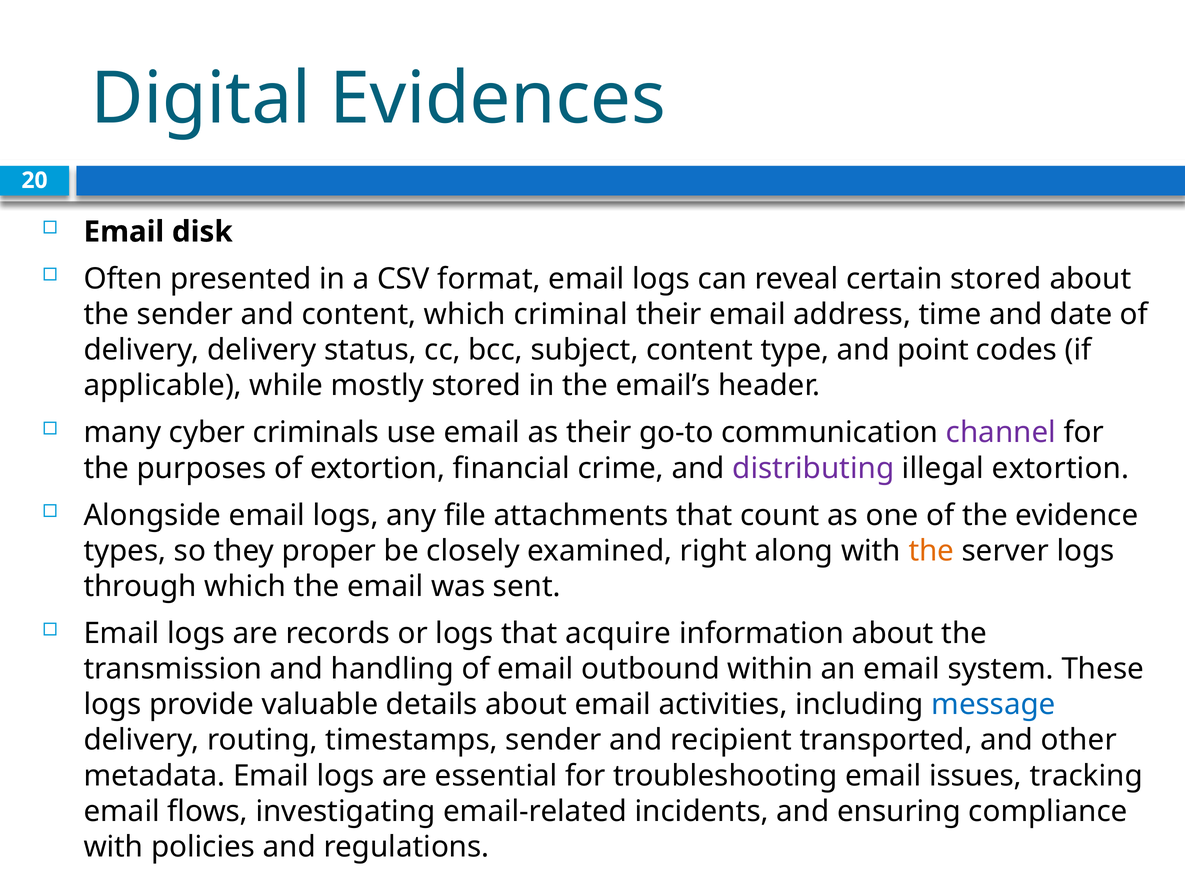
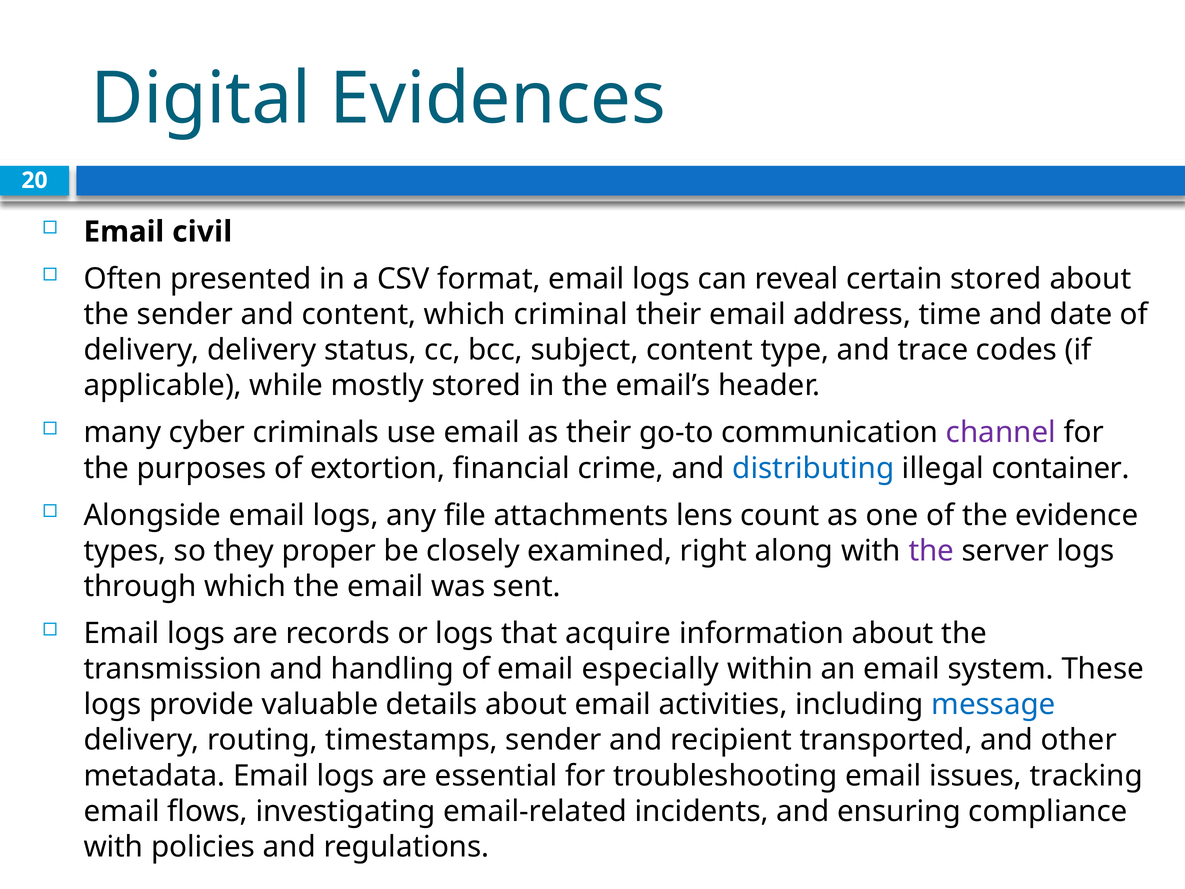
disk: disk -> civil
point: point -> trace
distributing colour: purple -> blue
illegal extortion: extortion -> container
attachments that: that -> lens
the at (931, 551) colour: orange -> purple
outbound: outbound -> especially
